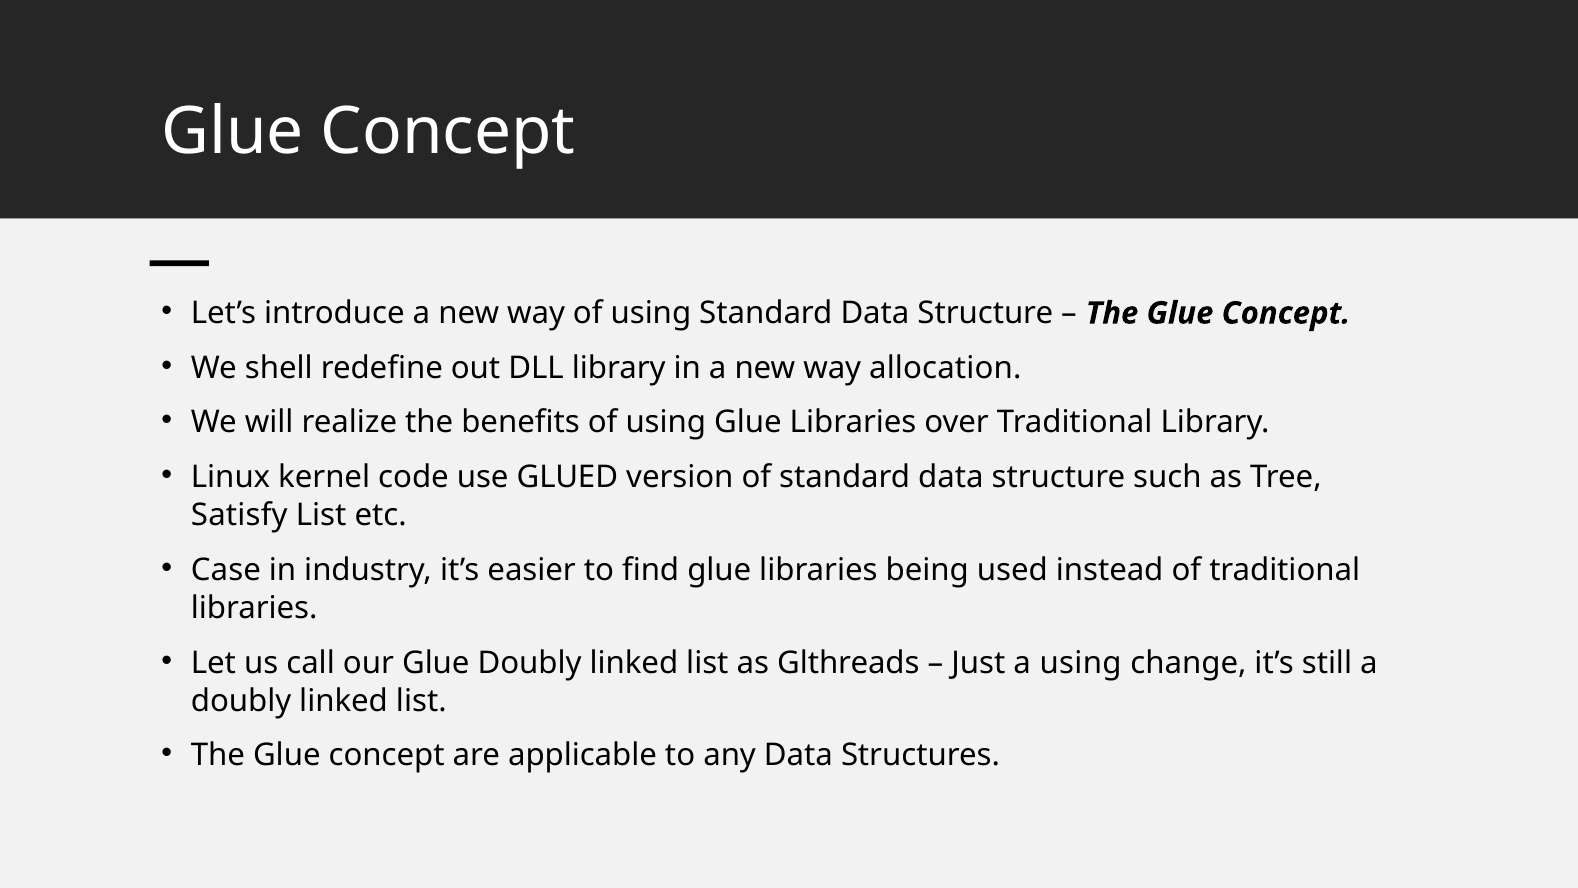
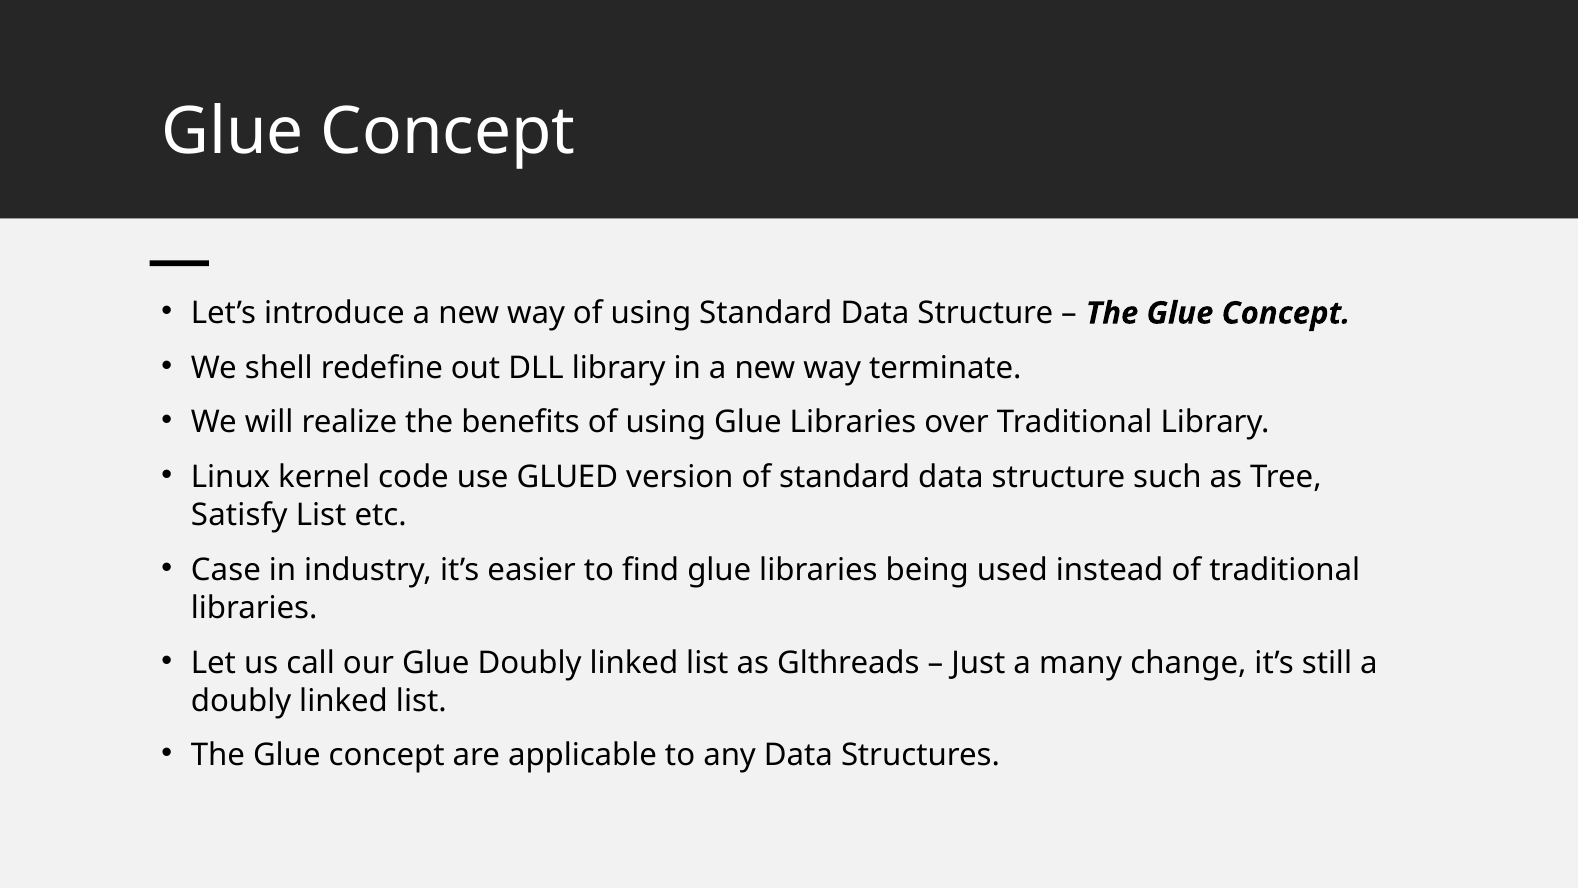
allocation: allocation -> terminate
a using: using -> many
